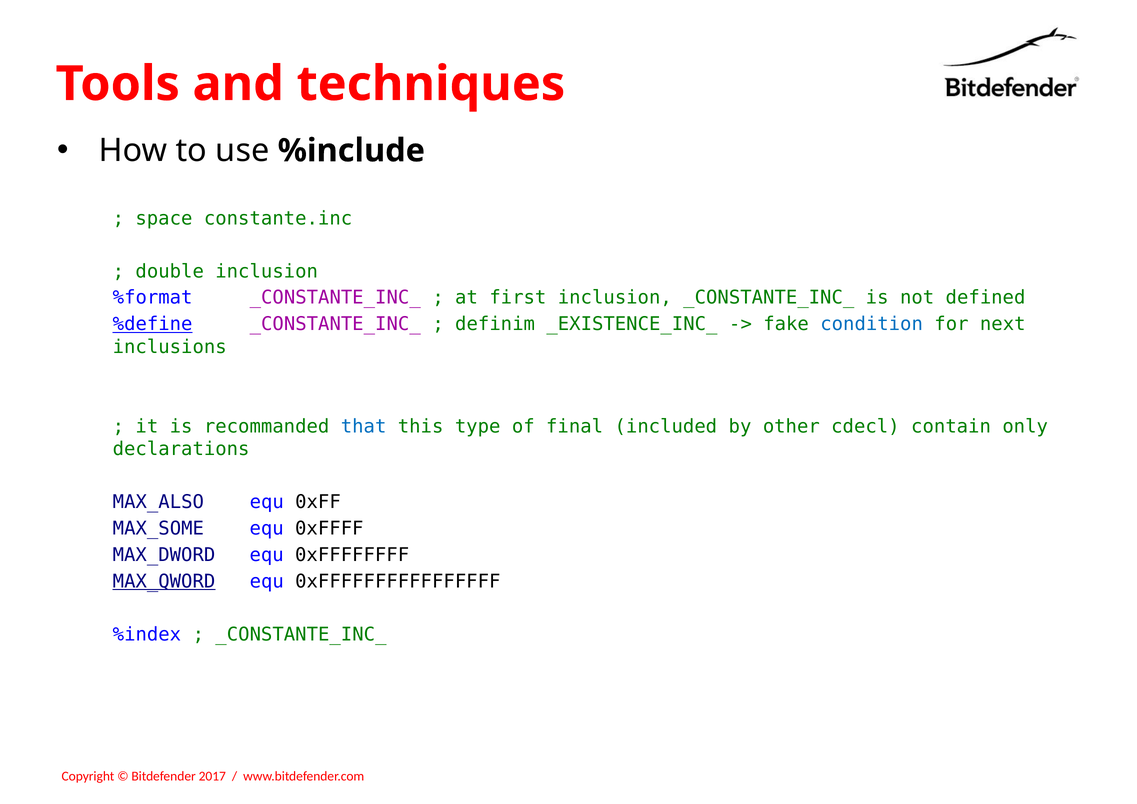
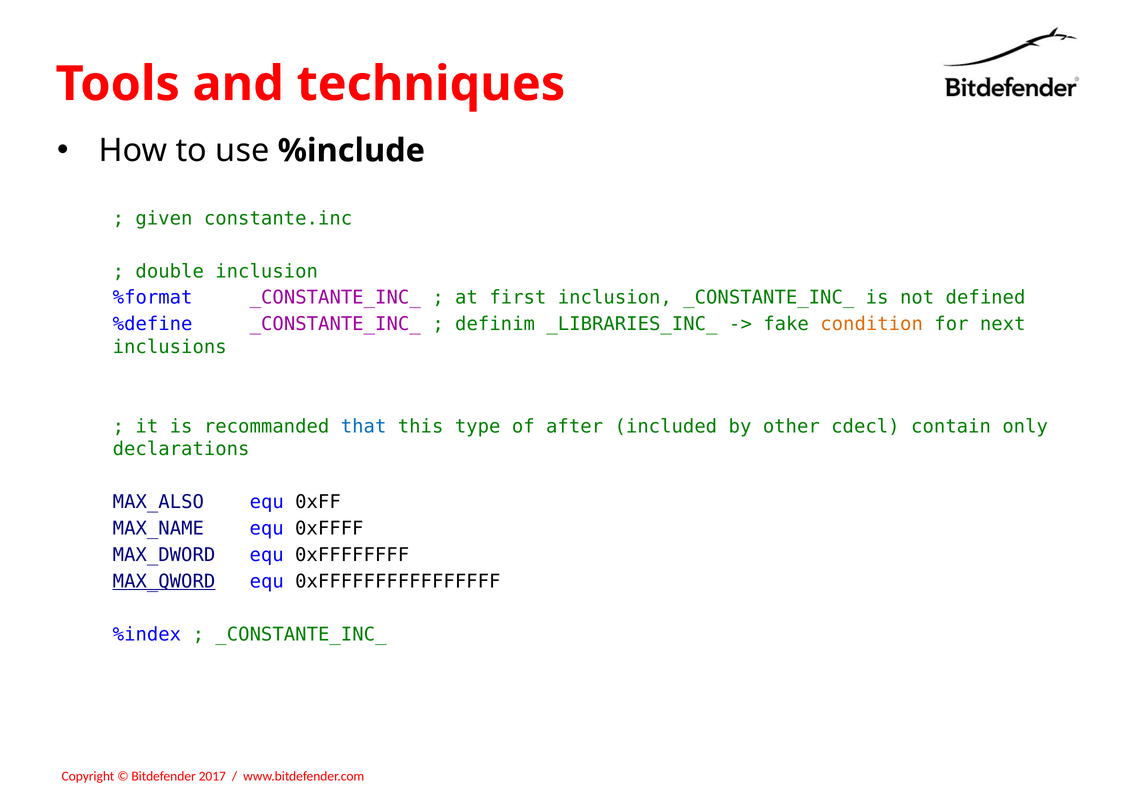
space: space -> given
%define underline: present -> none
_EXISTENCE_INC_: _EXISTENCE_INC_ -> _LIBRARIES_INC_
condition colour: blue -> orange
final: final -> after
MAX_SOME: MAX_SOME -> MAX_NAME
